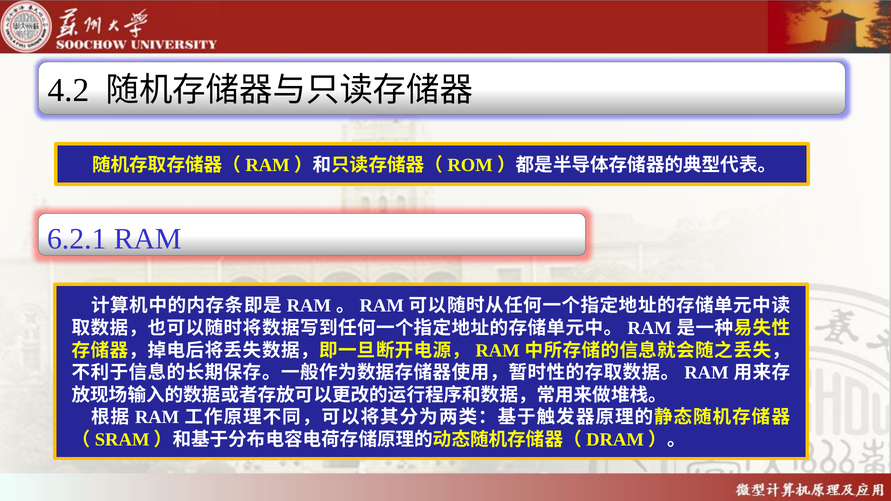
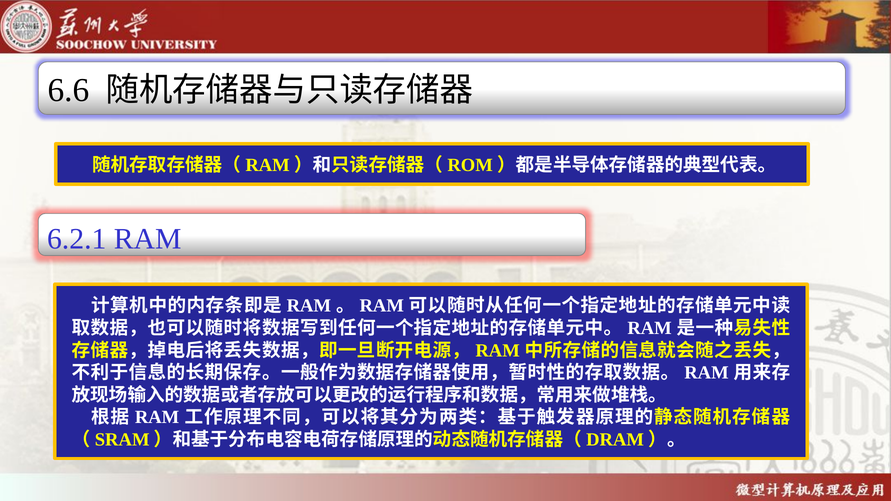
4.2: 4.2 -> 6.6
